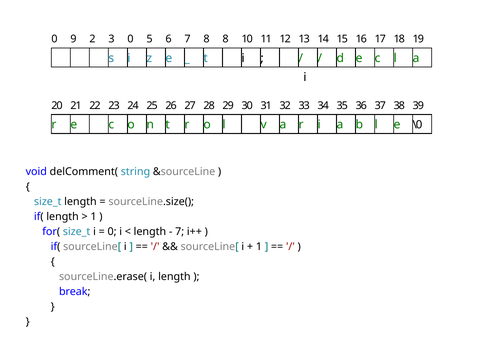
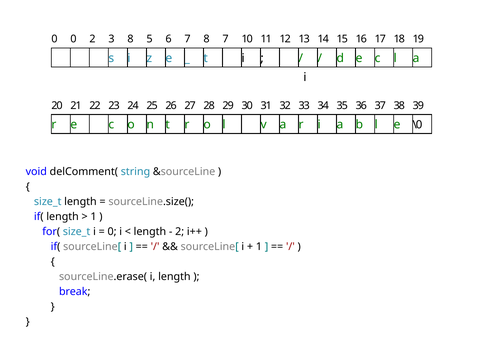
0 9: 9 -> 0
3 0: 0 -> 8
8 8: 8 -> 7
7 at (180, 232): 7 -> 2
